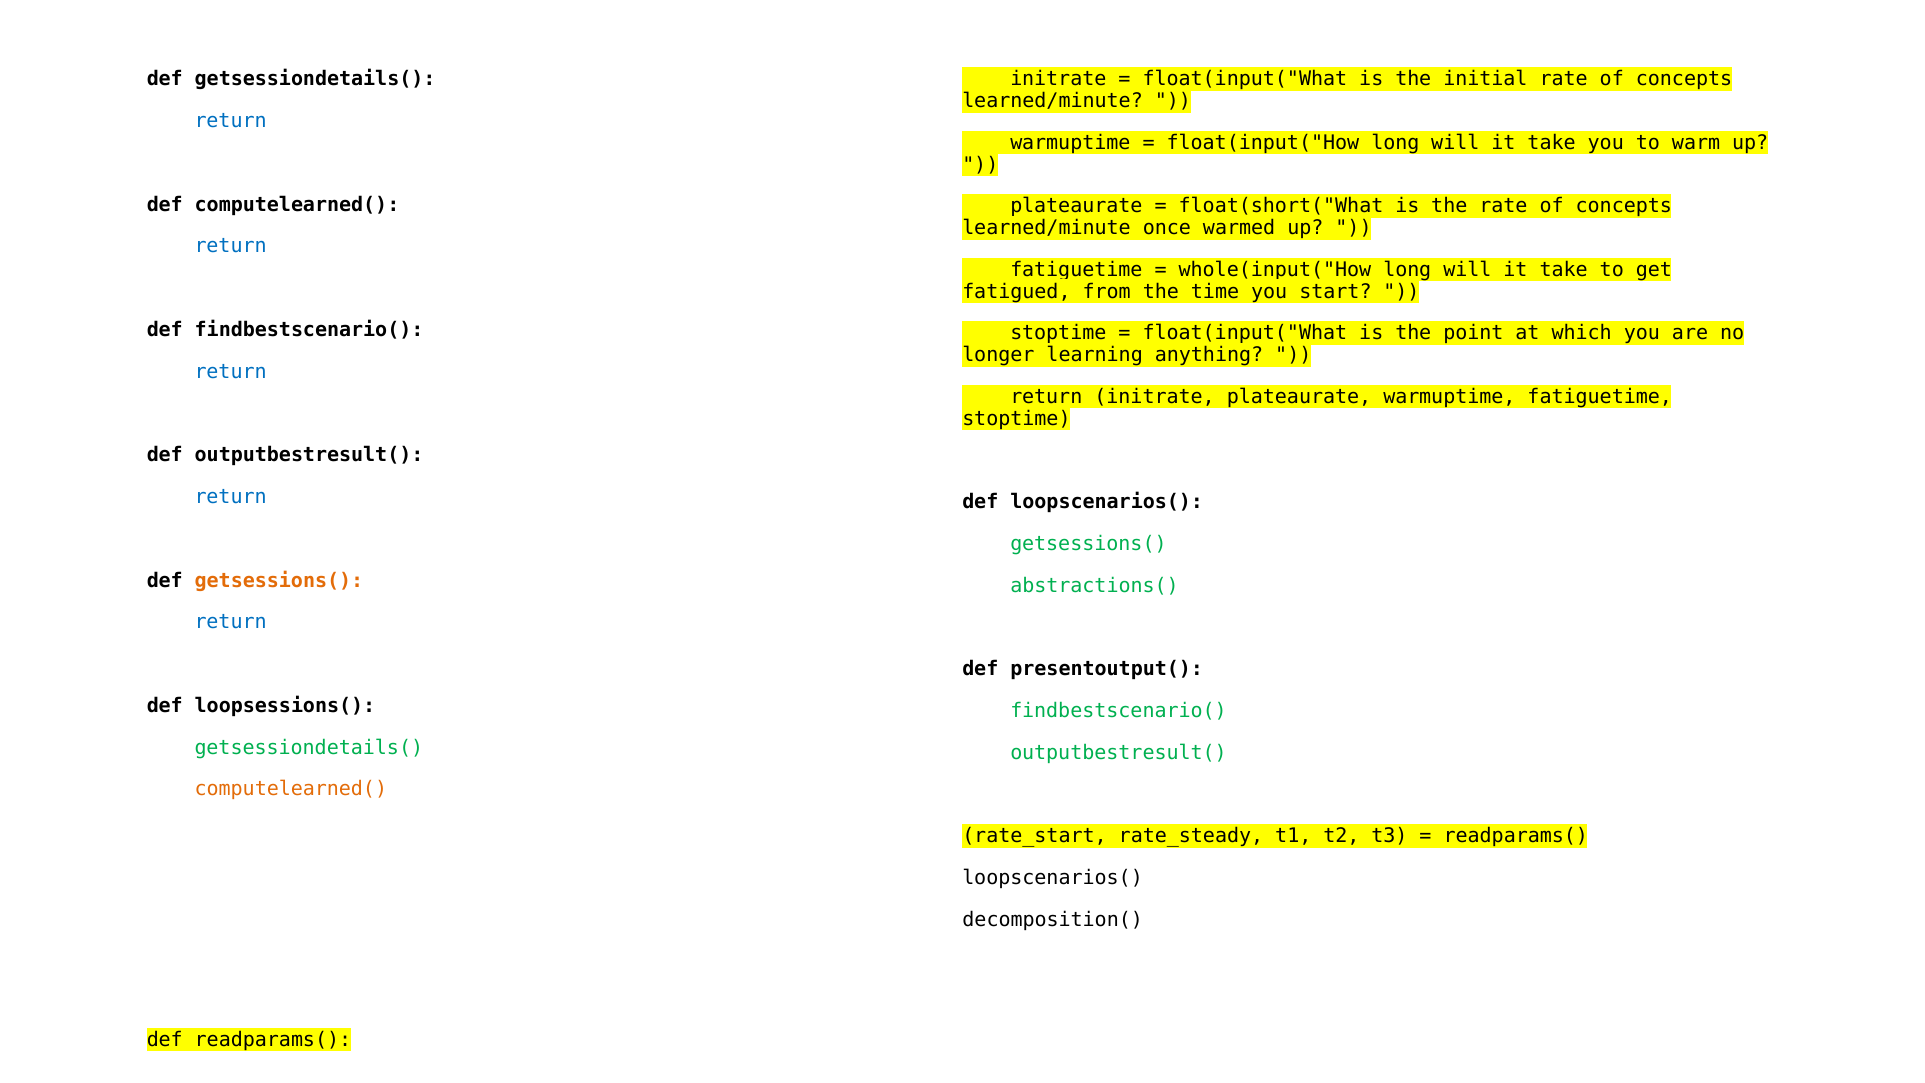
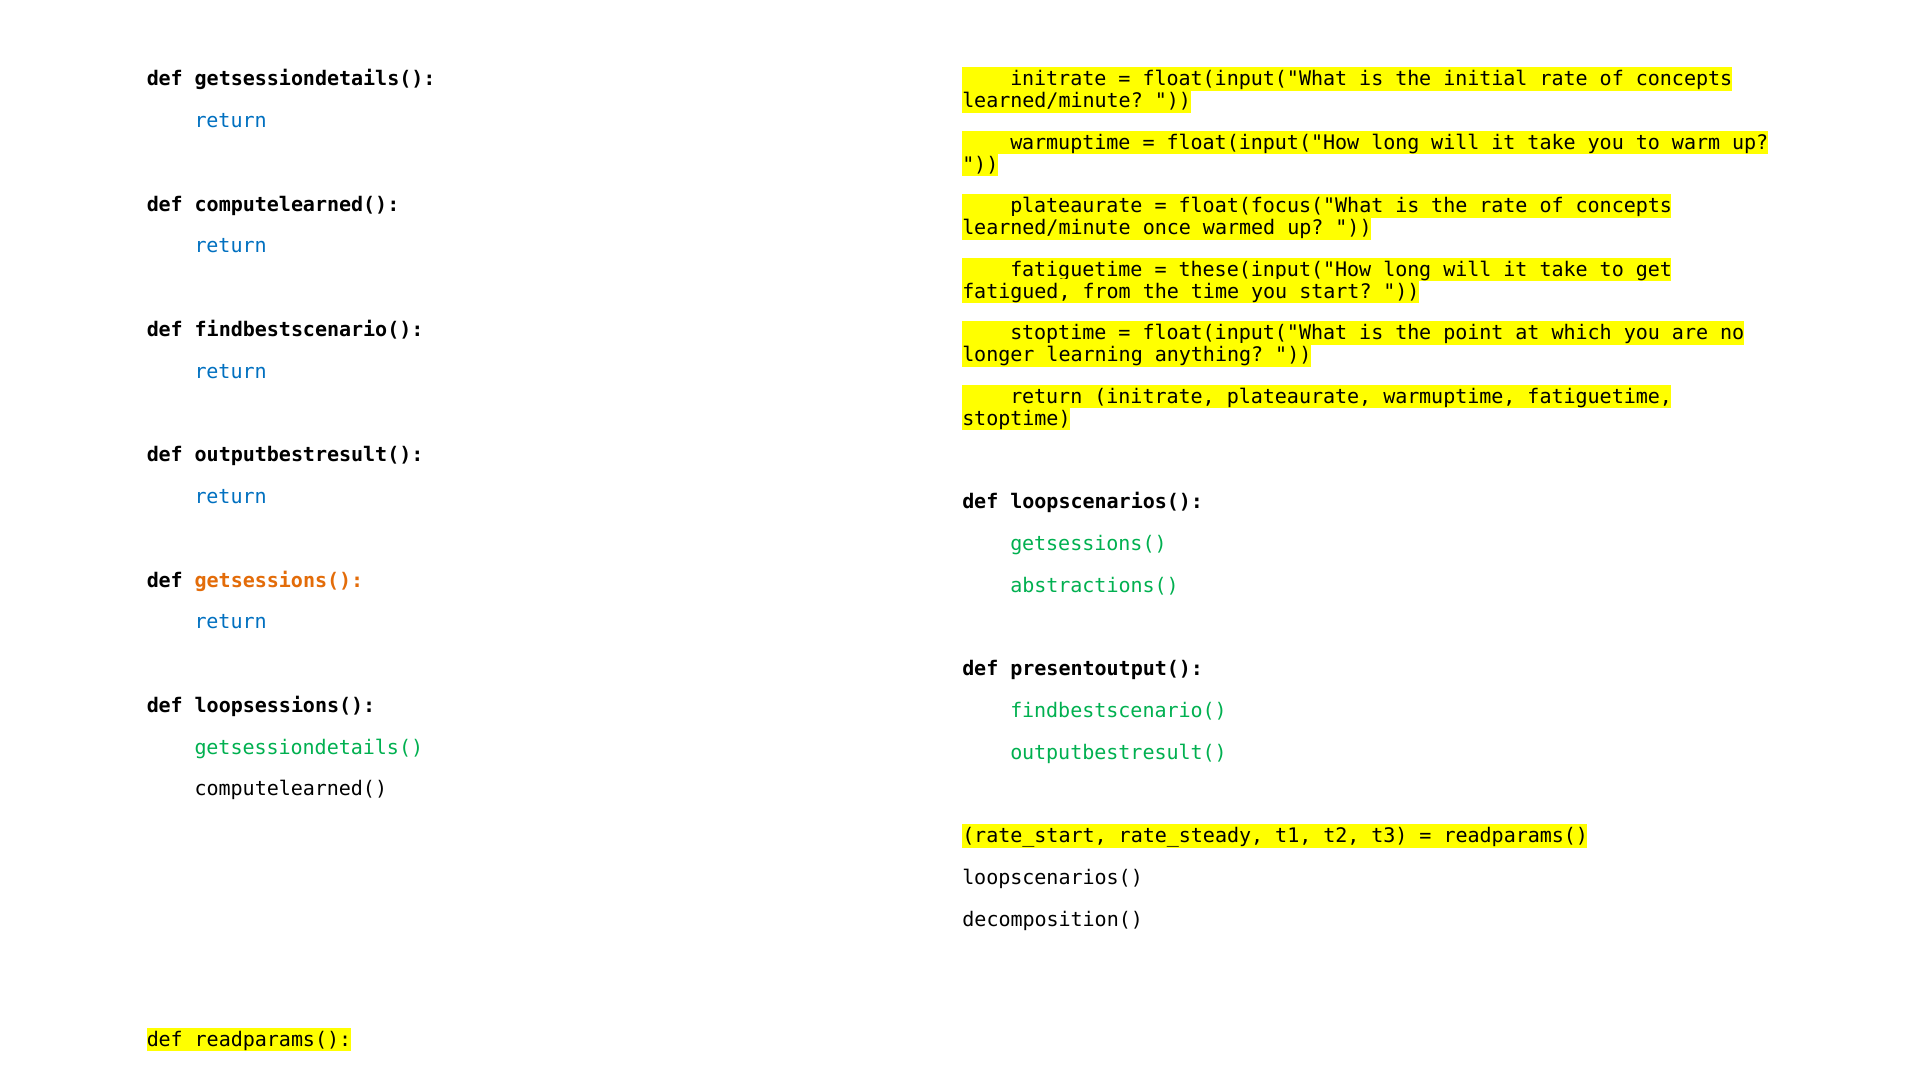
float(short("What: float(short("What -> float(focus("What
whole(input("How: whole(input("How -> these(input("How
computelearned( at (291, 789) colour: orange -> black
